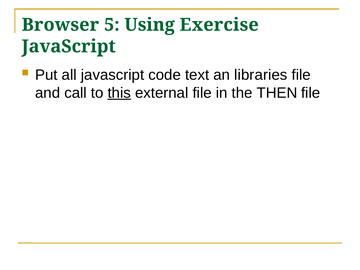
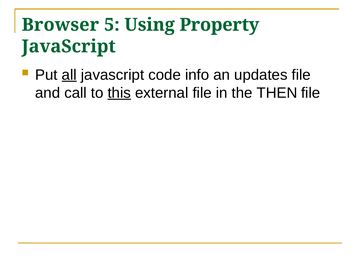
Exercise: Exercise -> Property
all underline: none -> present
text: text -> info
libraries: libraries -> updates
